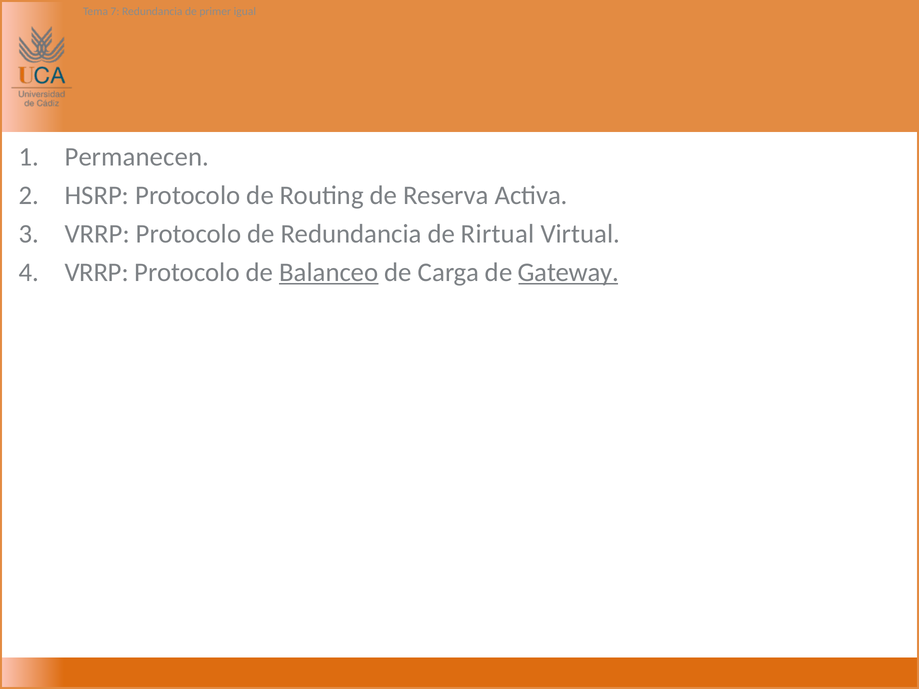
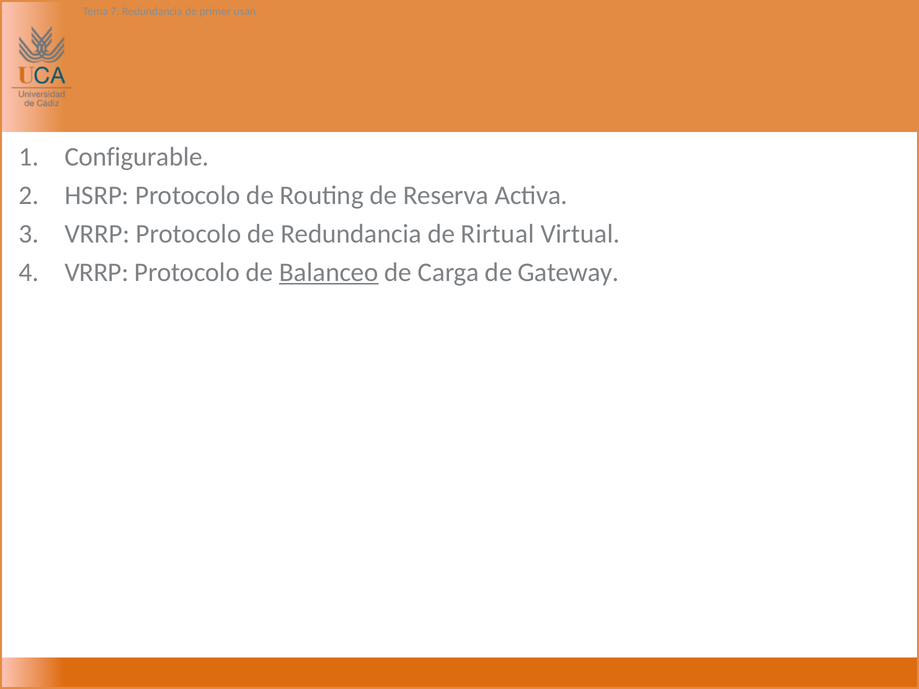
igual: igual -> usan
Permanecen: Permanecen -> Configurable
Gateway underline: present -> none
